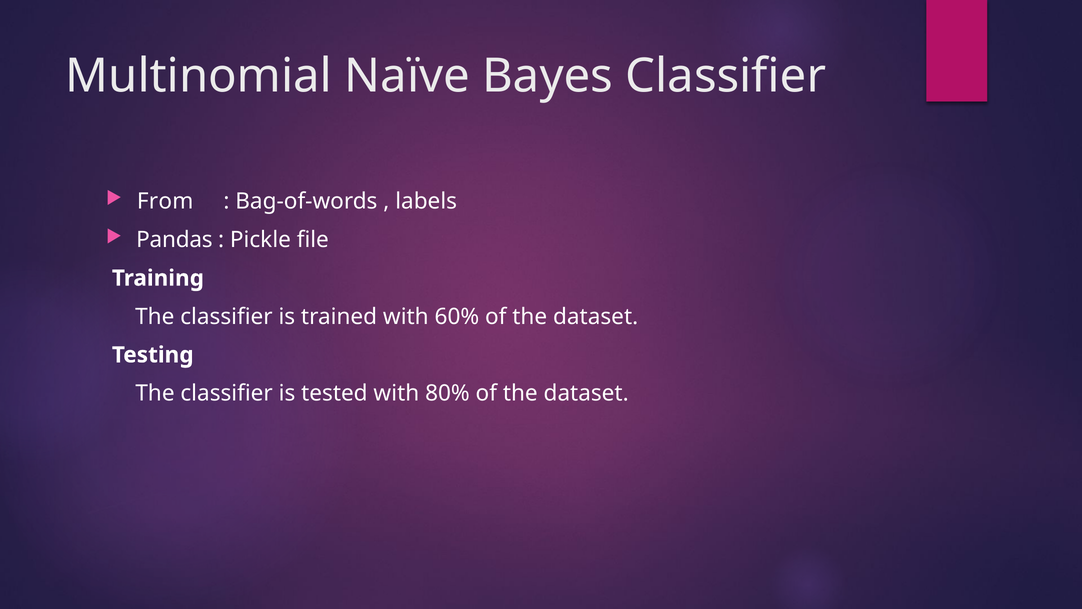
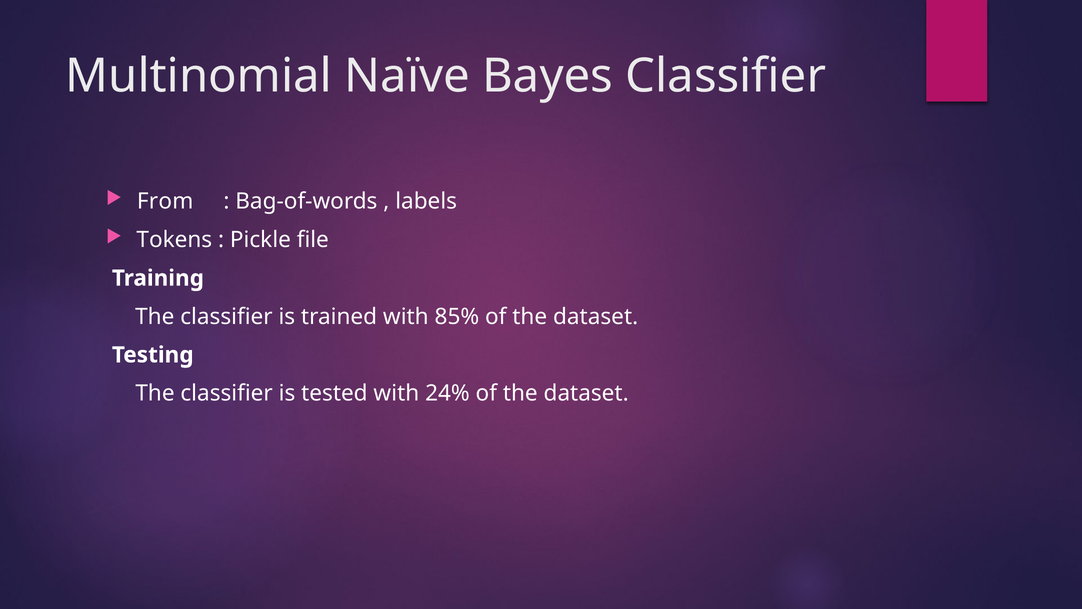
Pandas: Pandas -> Tokens
60%: 60% -> 85%
80%: 80% -> 24%
